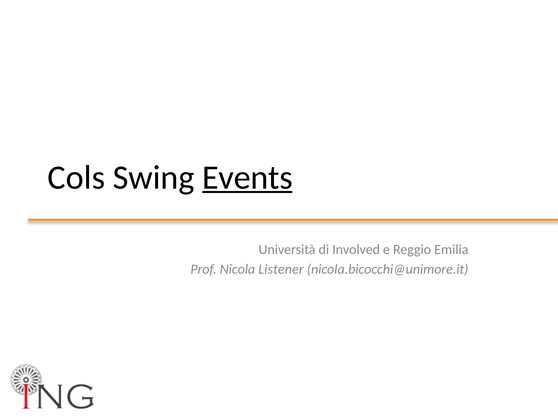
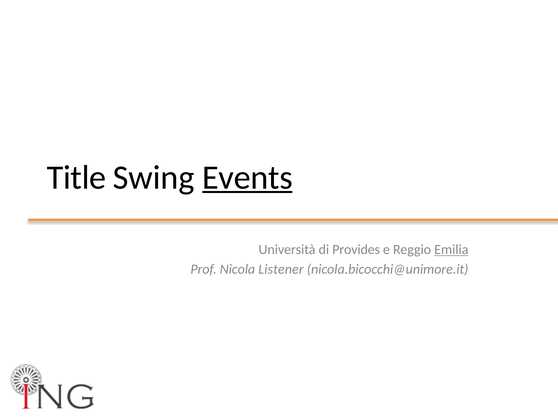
Cols: Cols -> Title
Involved: Involved -> Provides
Emilia underline: none -> present
